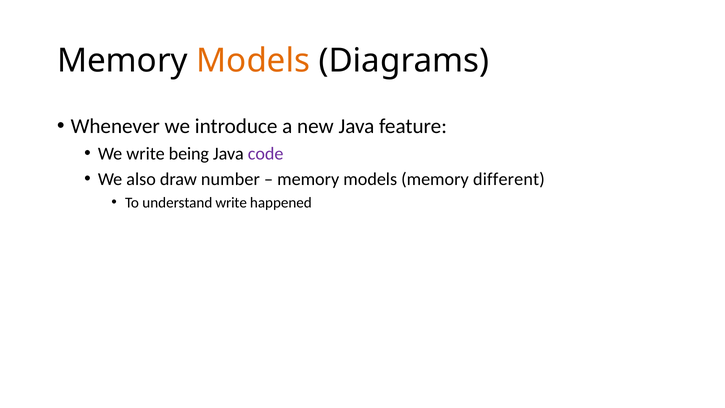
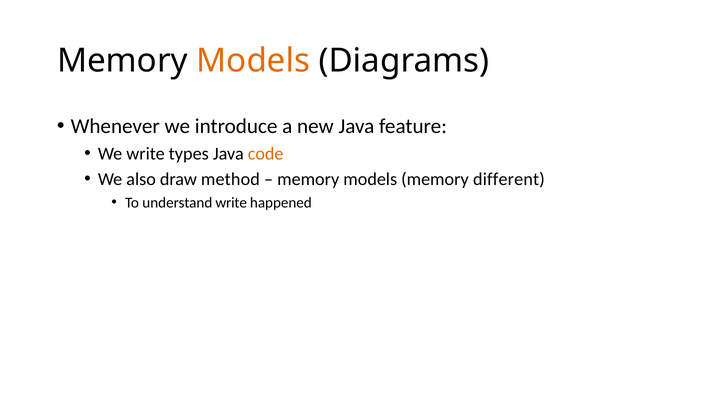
being: being -> types
code colour: purple -> orange
number: number -> method
